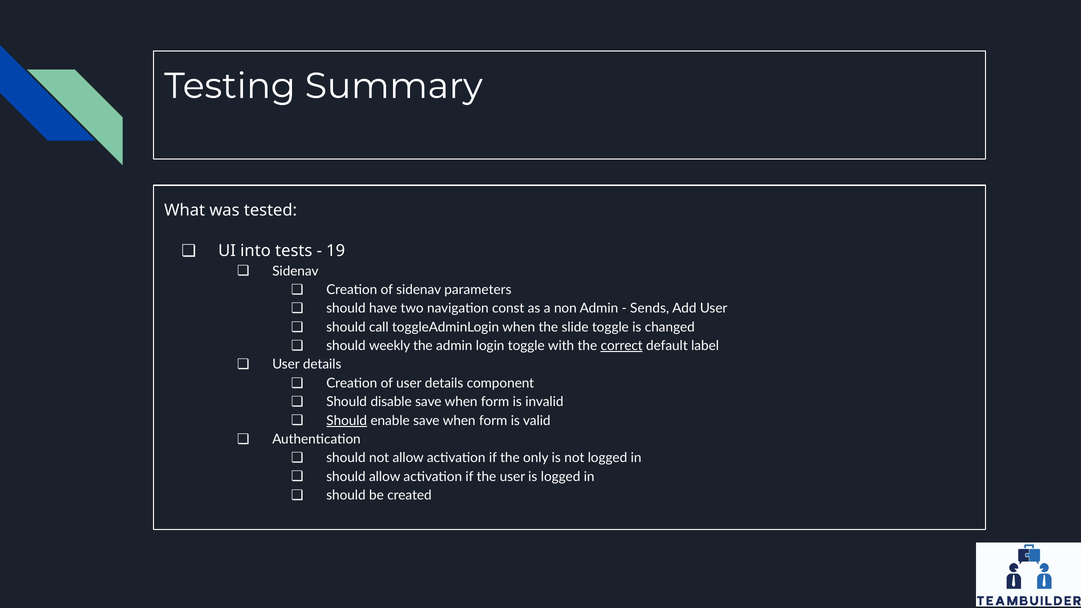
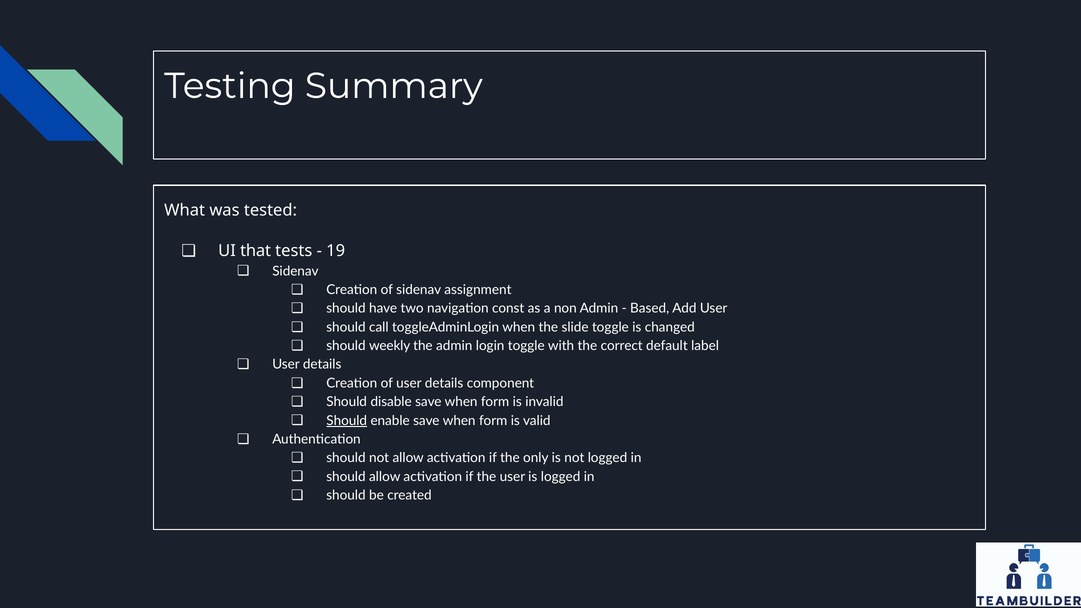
into: into -> that
parameters: parameters -> assignment
Sends: Sends -> Based
correct underline: present -> none
